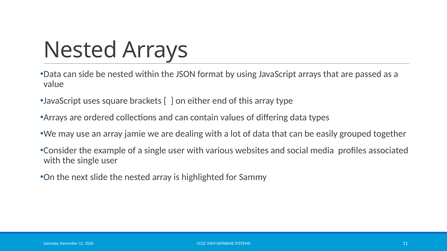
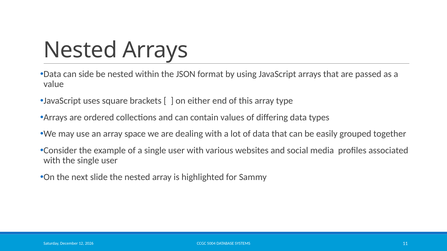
jamie: jamie -> space
